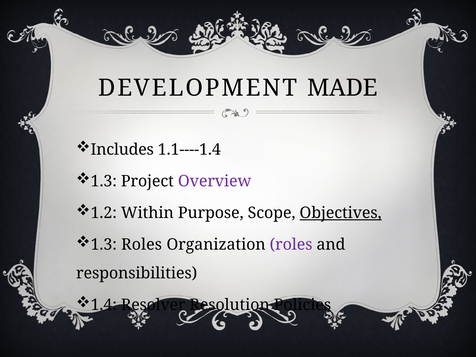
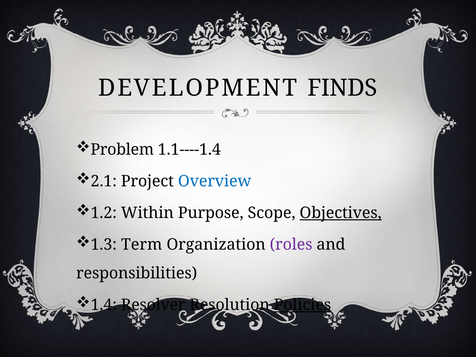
MADE: MADE -> FINDS
Includes: Includes -> Problem
1.3 at (104, 181): 1.3 -> 2.1
Overview colour: purple -> blue
1.3 Roles: Roles -> Term
Policies underline: none -> present
